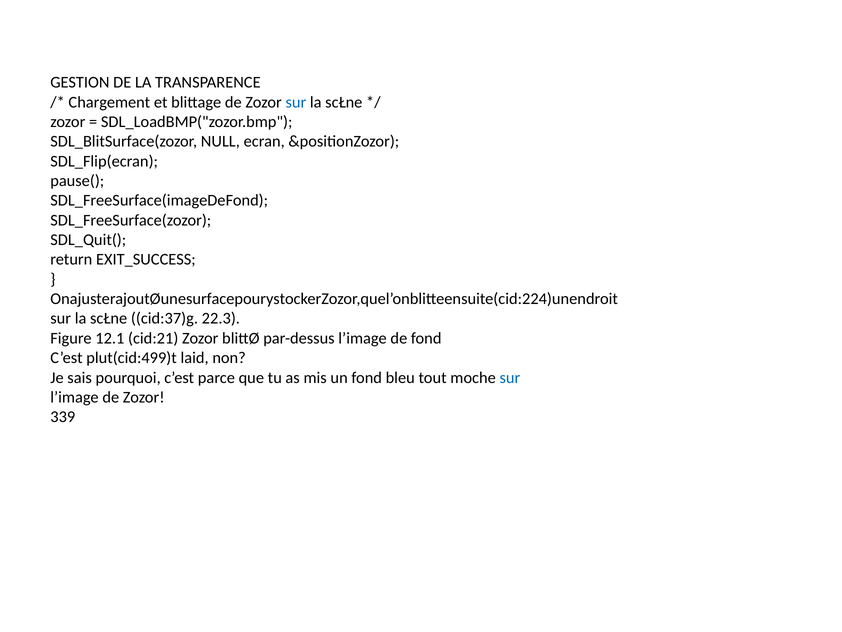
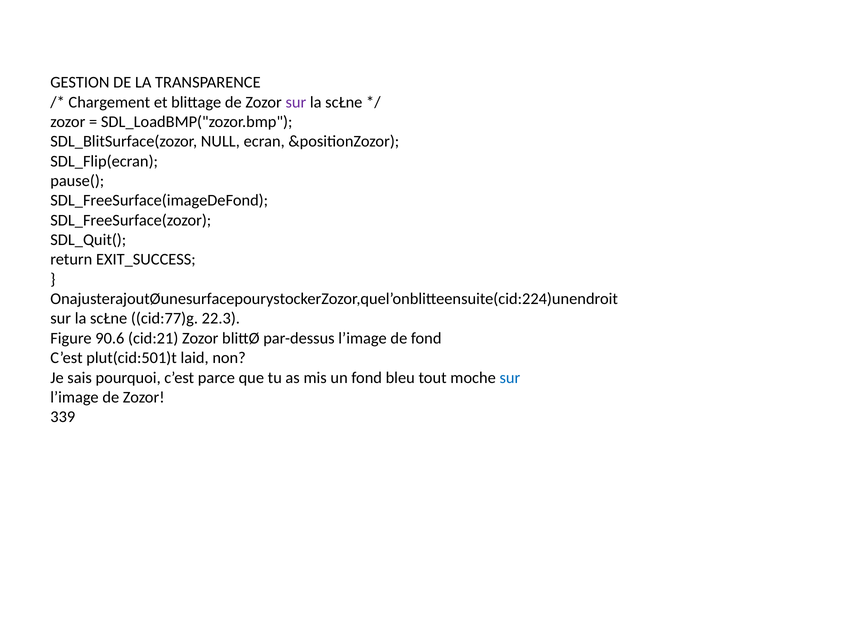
sur at (296, 102) colour: blue -> purple
cid:37)g: cid:37)g -> cid:77)g
12.1: 12.1 -> 90.6
plut(cid:499)t: plut(cid:499)t -> plut(cid:501)t
